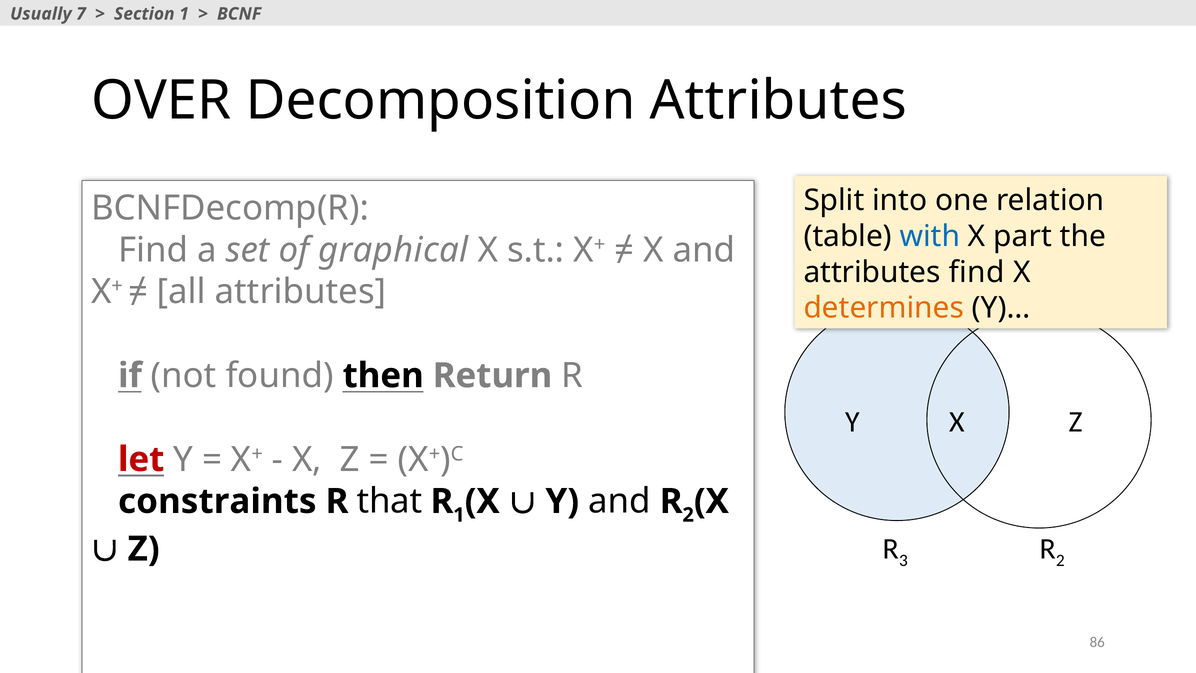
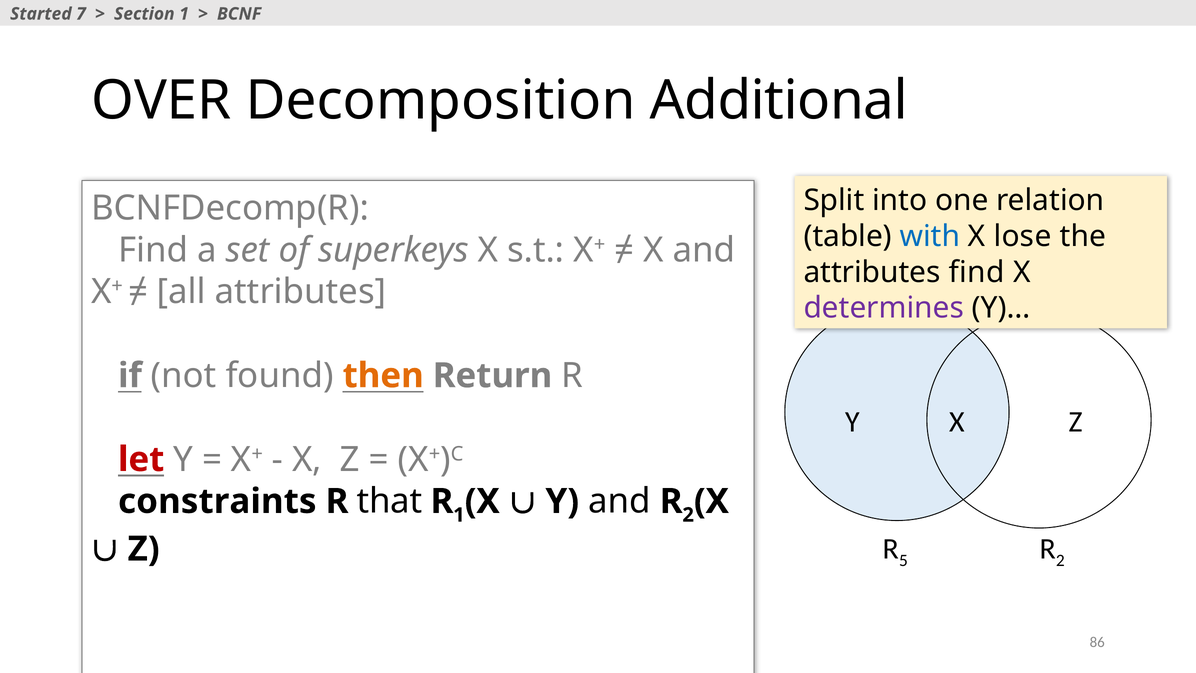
Usually: Usually -> Started
Decomposition Attributes: Attributes -> Additional
part: part -> lose
graphical: graphical -> superkeys
determines colour: orange -> purple
then colour: black -> orange
3: 3 -> 5
